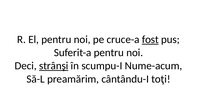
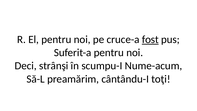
strânşi underline: present -> none
